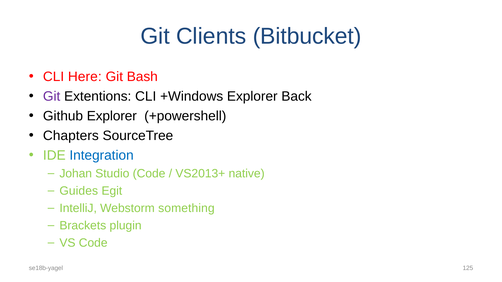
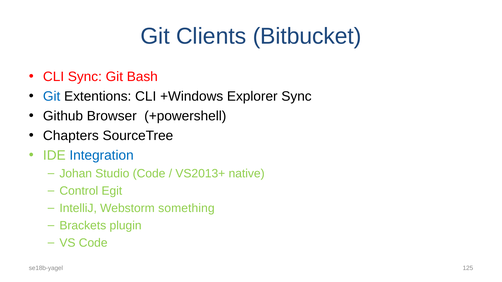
CLI Here: Here -> Sync
Git at (52, 97) colour: purple -> blue
Explorer Back: Back -> Sync
Github Explorer: Explorer -> Browser
Guides: Guides -> Control
